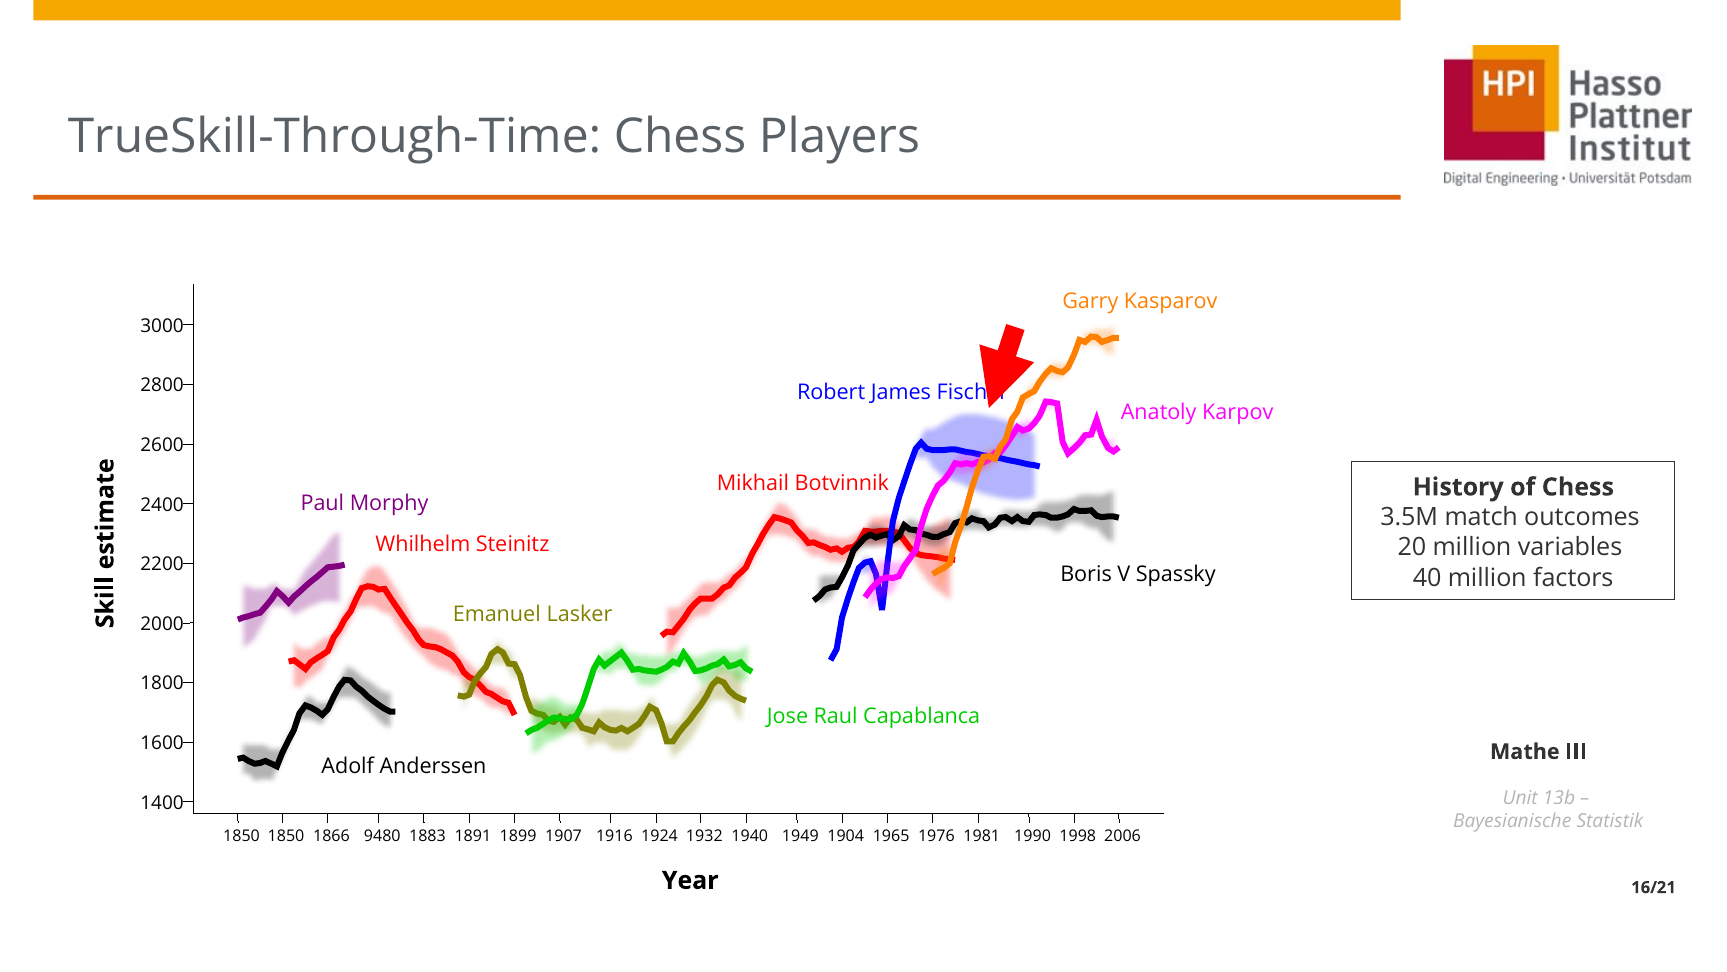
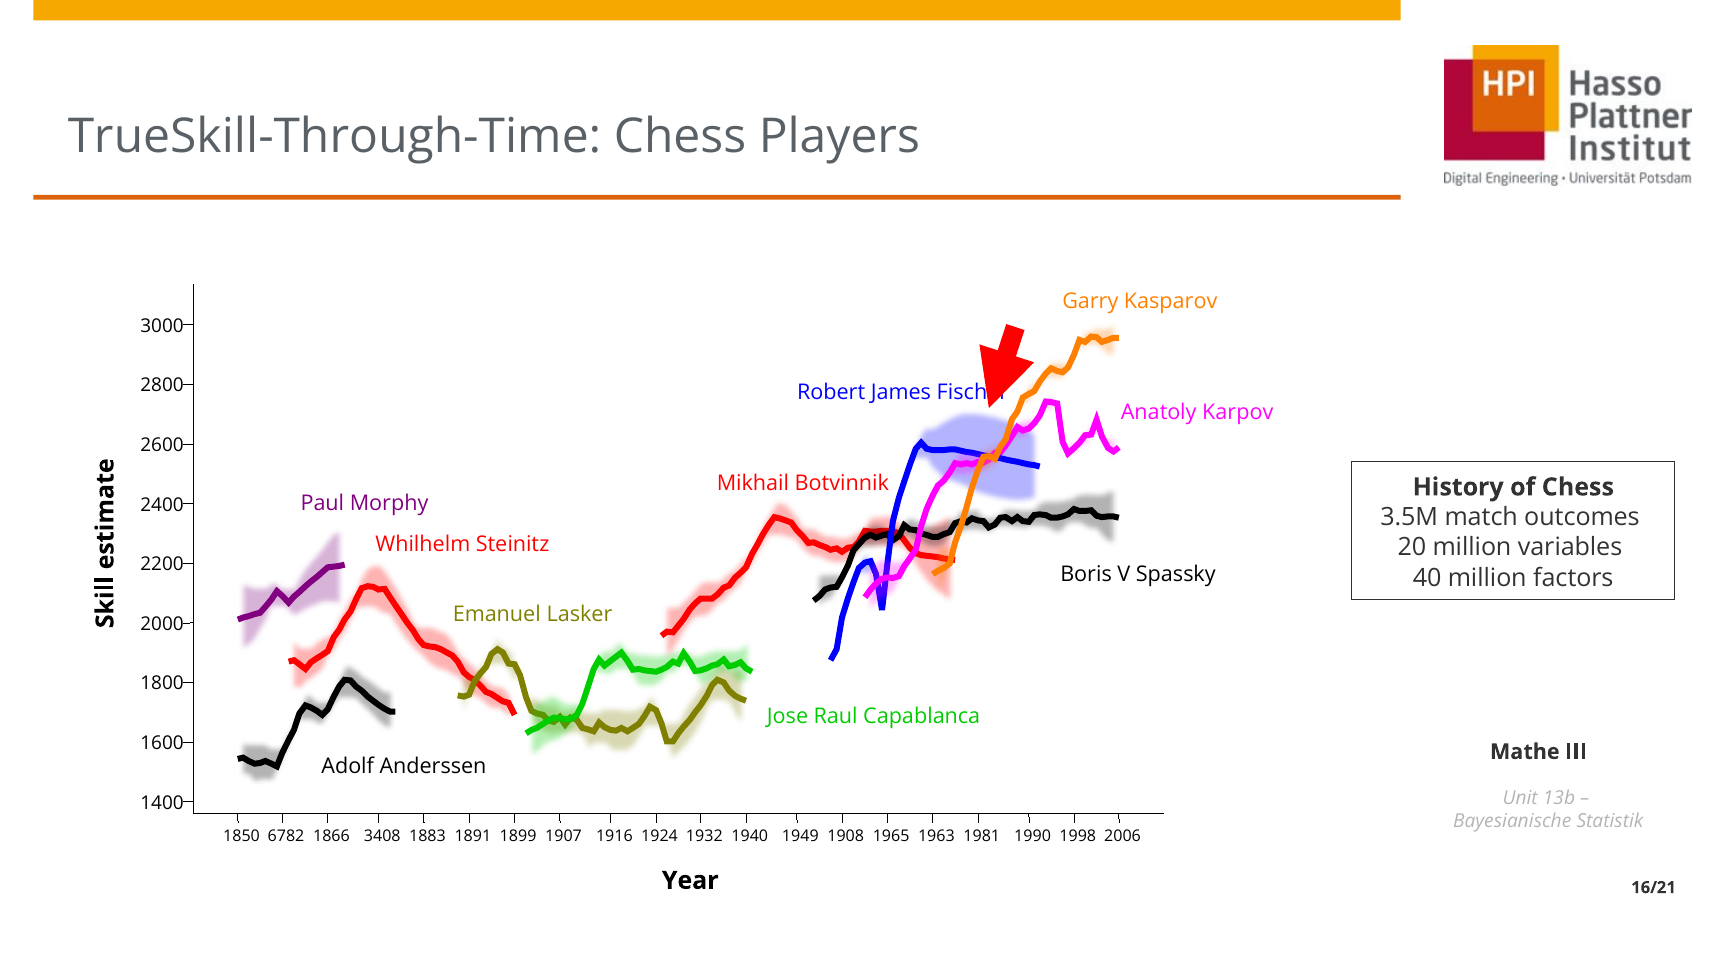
1850 1850: 1850 -> 6782
9480: 9480 -> 3408
1904: 1904 -> 1908
1976: 1976 -> 1963
